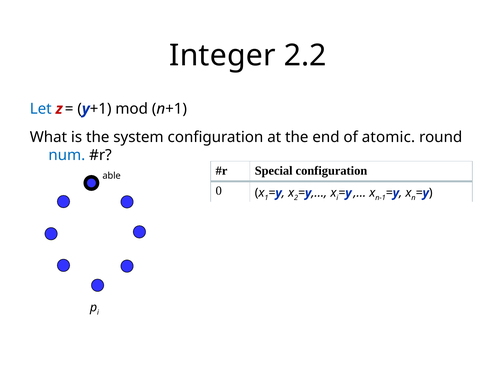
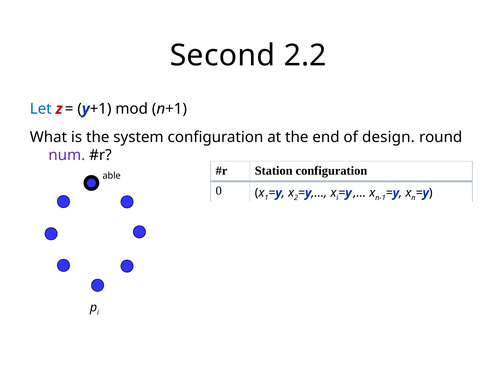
Integer: Integer -> Second
atomic: atomic -> design
num colour: blue -> purple
Special: Special -> Station
